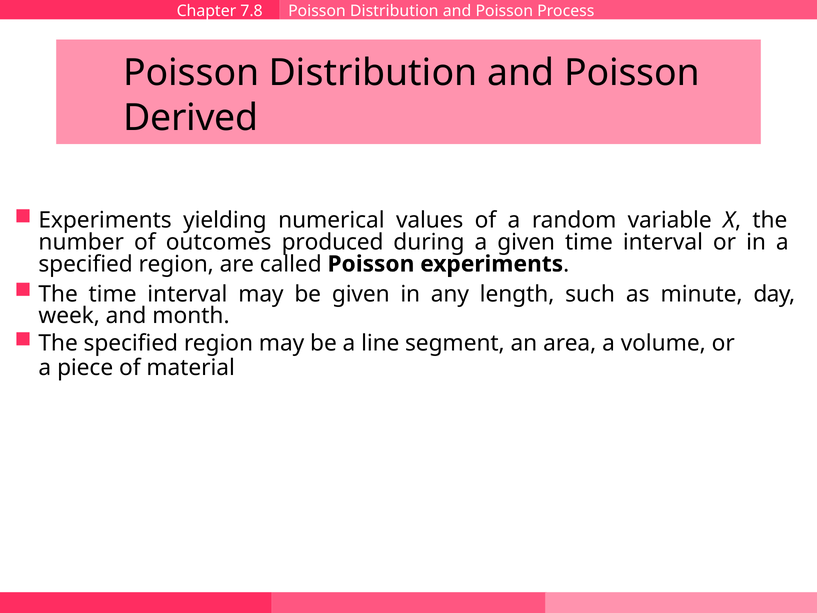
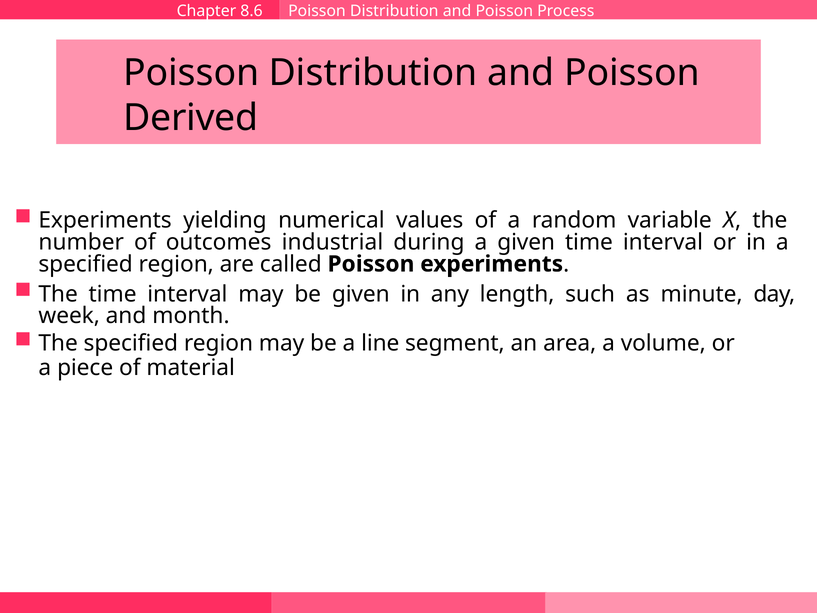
7.8: 7.8 -> 8.6
produced: produced -> industrial
